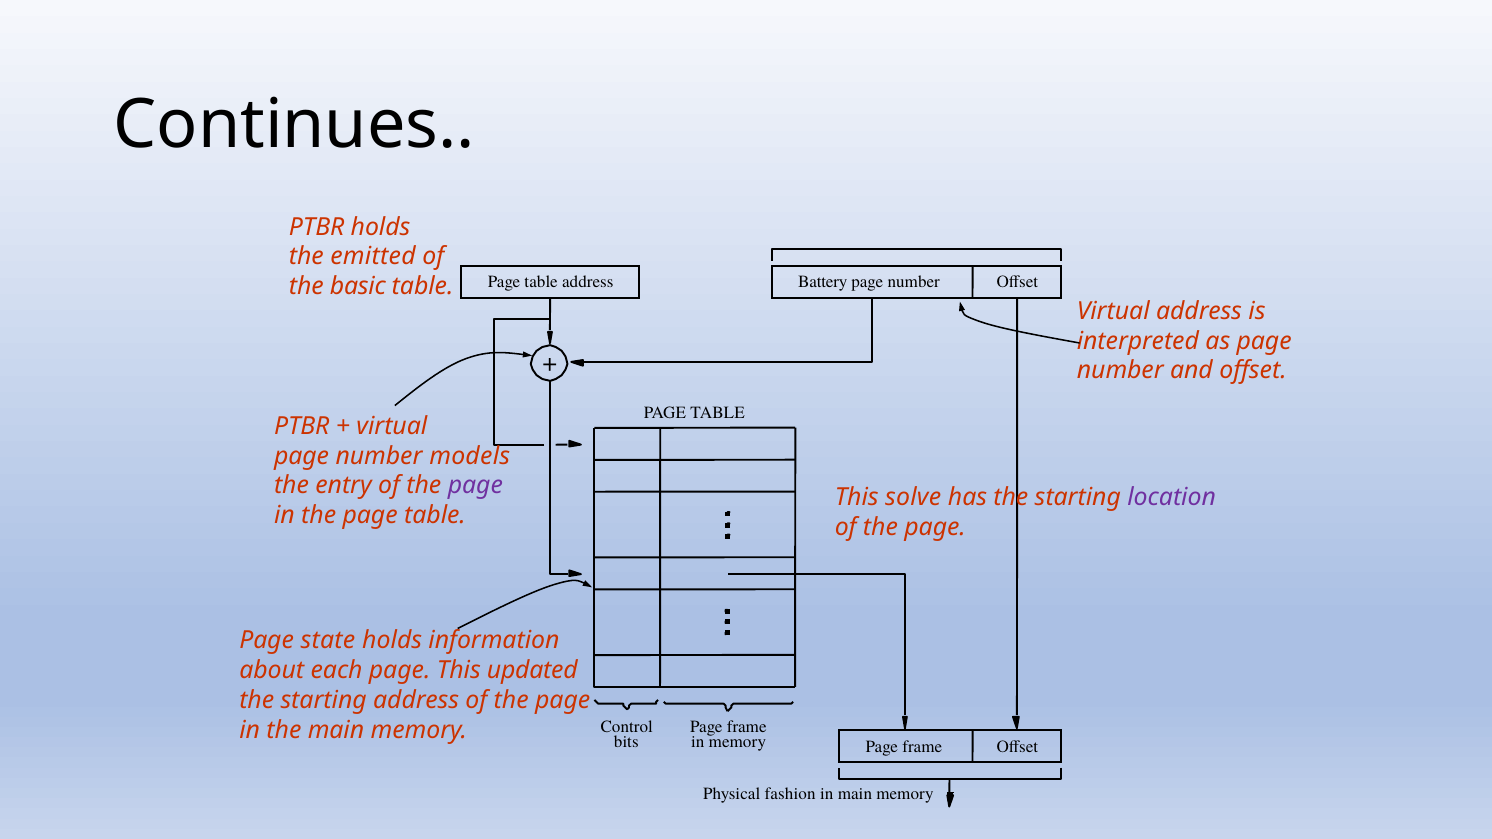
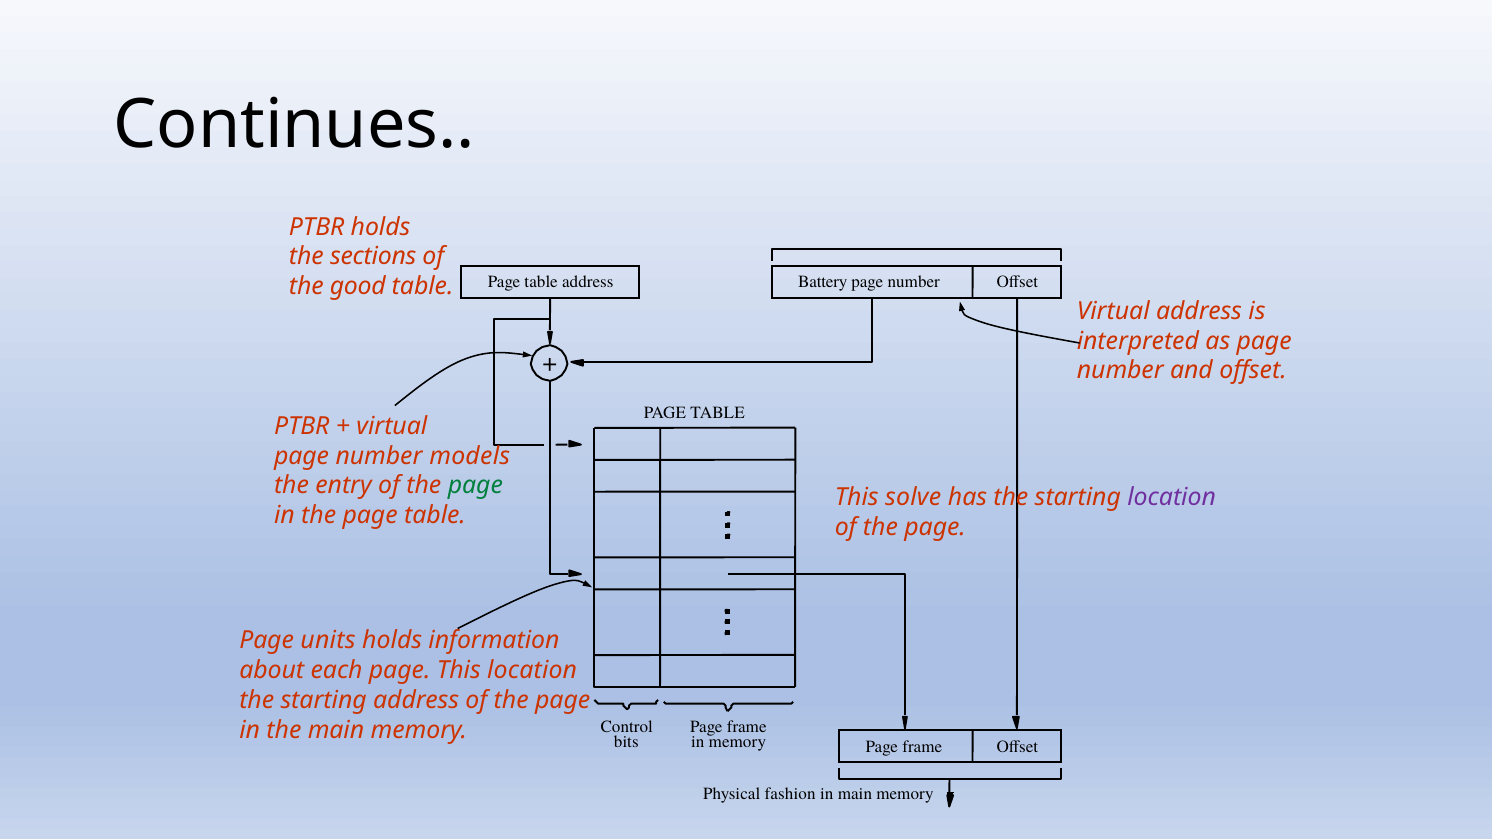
emitted: emitted -> sections
basic: basic -> good
page at (475, 486) colour: purple -> green
state: state -> units
This updated: updated -> location
